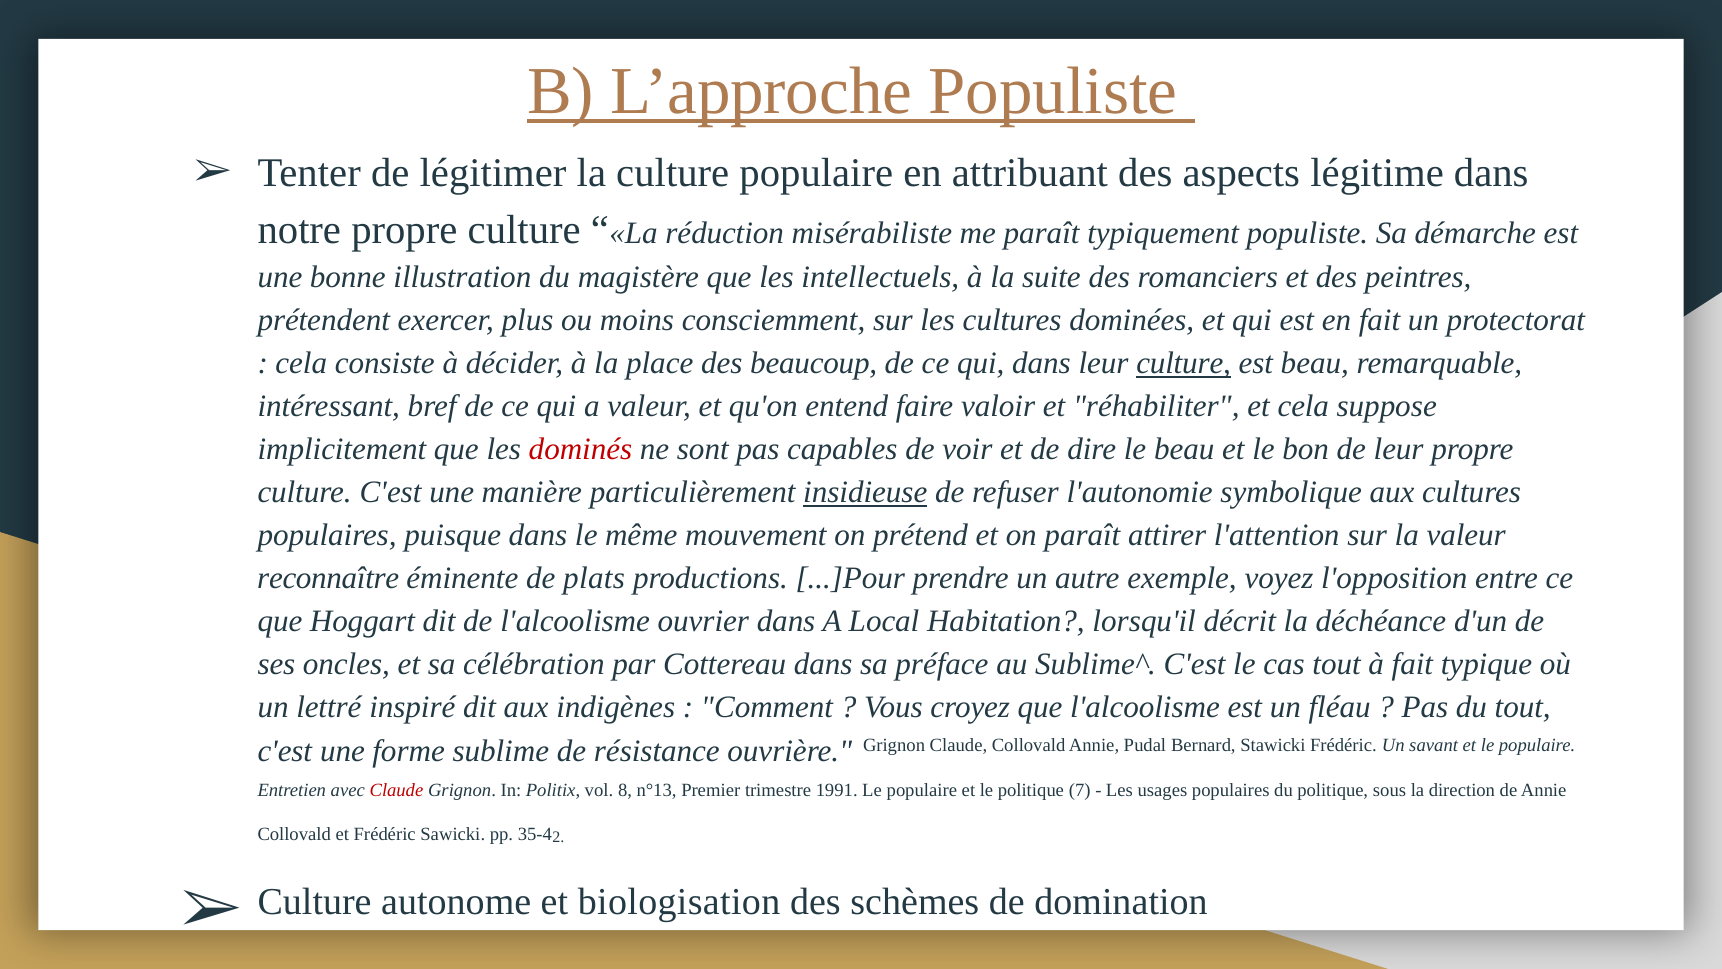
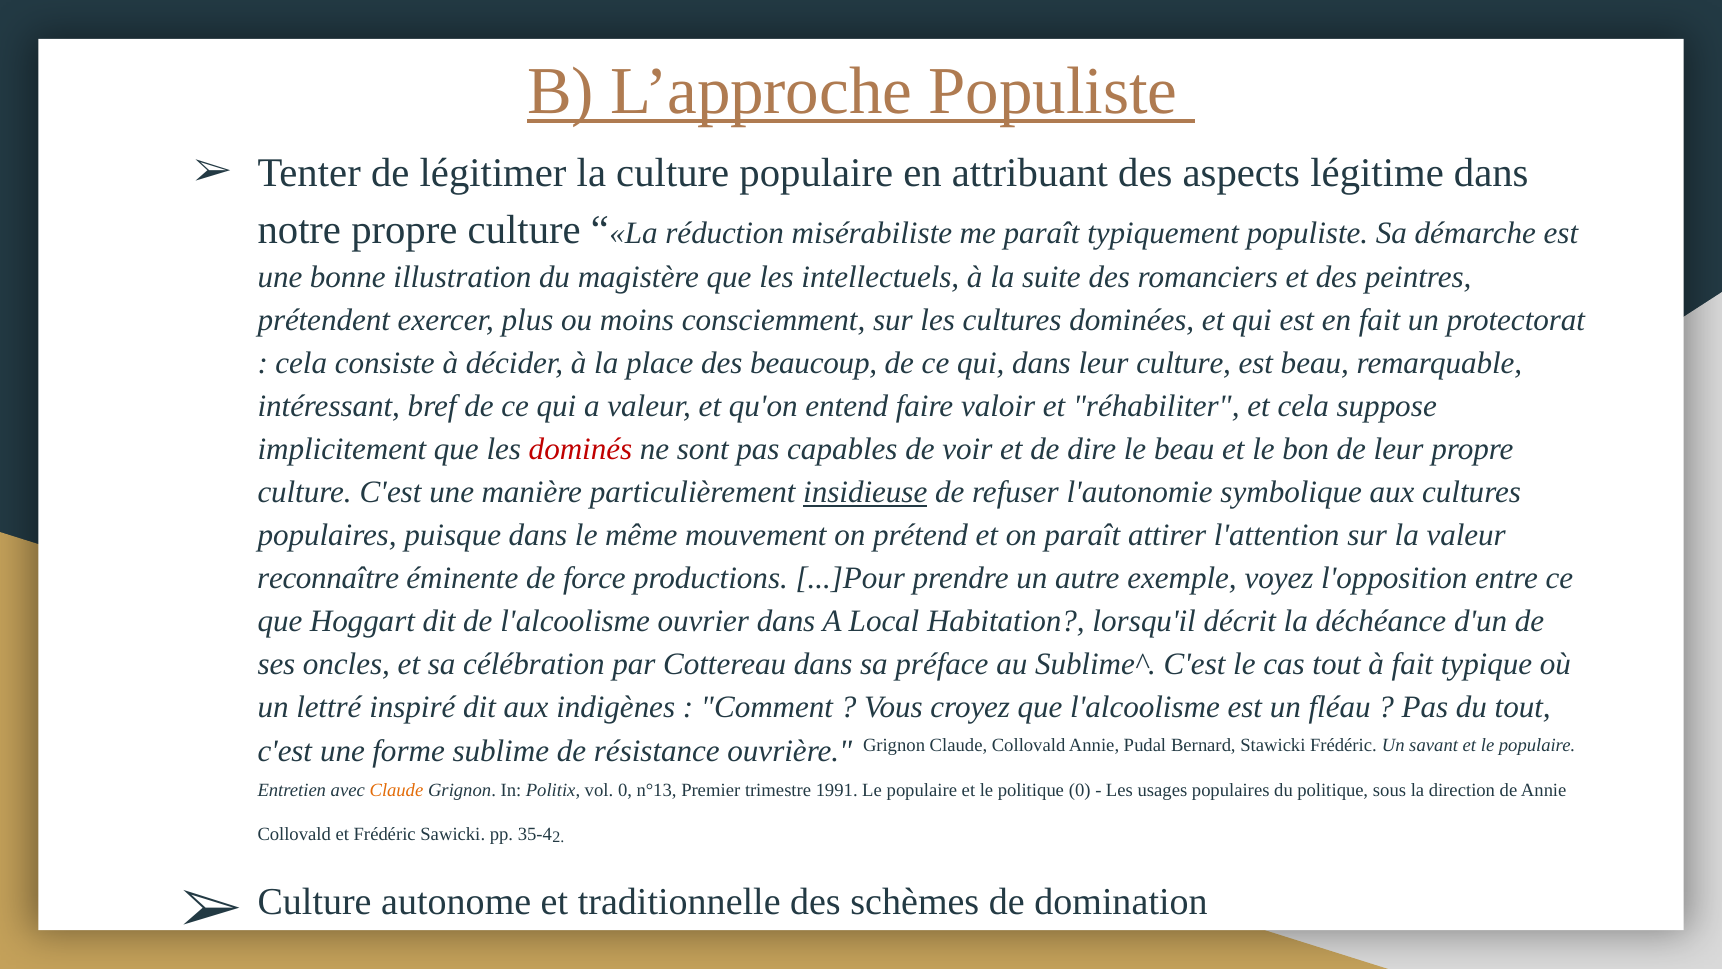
culture at (1184, 363) underline: present -> none
plats: plats -> force
Claude at (396, 790) colour: red -> orange
vol 8: 8 -> 0
politique 7: 7 -> 0
biologisation: biologisation -> traditionnelle
